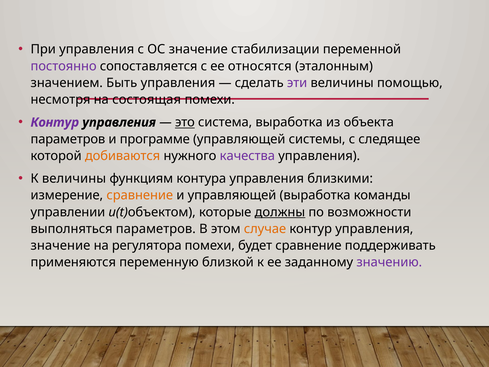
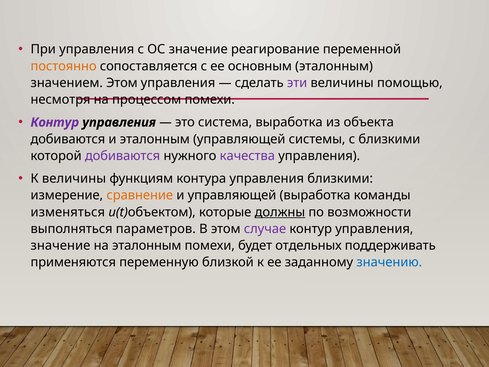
стабилизации: стабилизации -> реагирование
постоянно colour: purple -> orange
относятся: относятся -> основным
значением Быть: Быть -> Этом
состоящая: состоящая -> процессом
это underline: present -> none
параметров at (68, 139): параметров -> добиваются
и программе: программе -> эталонным
с следящее: следящее -> близкими
добиваются at (123, 156) colour: orange -> purple
управлении: управлении -> изменяться
случае colour: orange -> purple
на регулятора: регулятора -> эталонным
будет сравнение: сравнение -> отдельных
значению colour: purple -> blue
